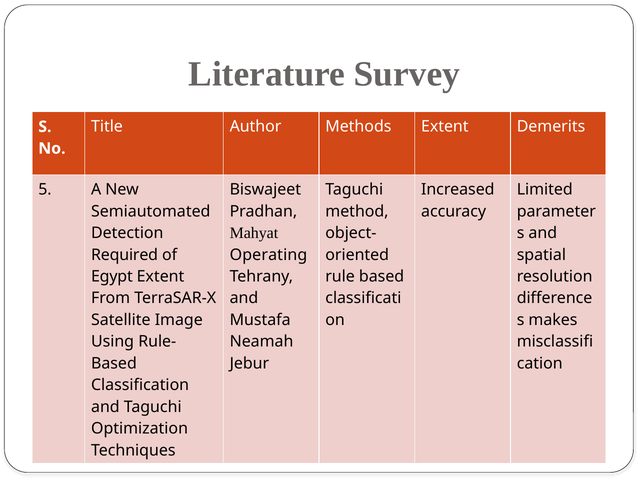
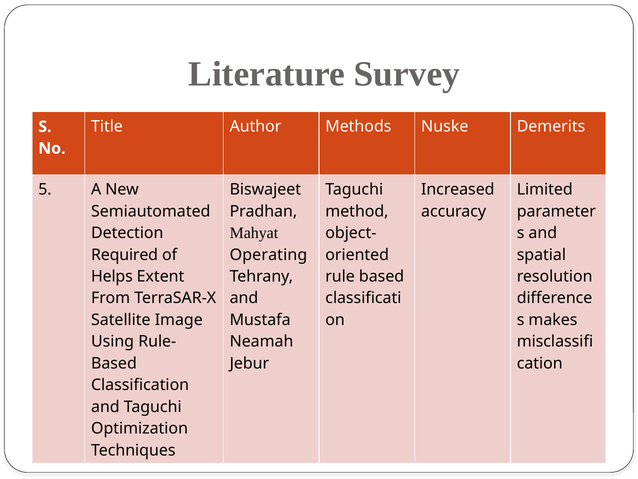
Methods Extent: Extent -> Nuske
Egypt: Egypt -> Helps
